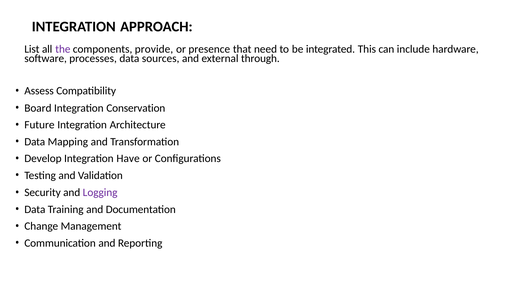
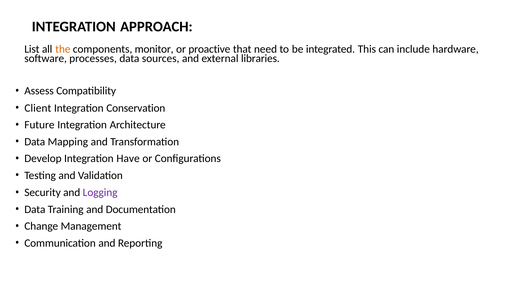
the colour: purple -> orange
provide: provide -> monitor
presence: presence -> proactive
through: through -> libraries
Board: Board -> Client
